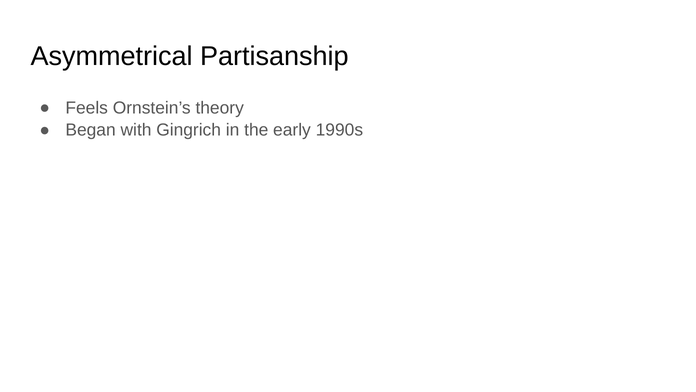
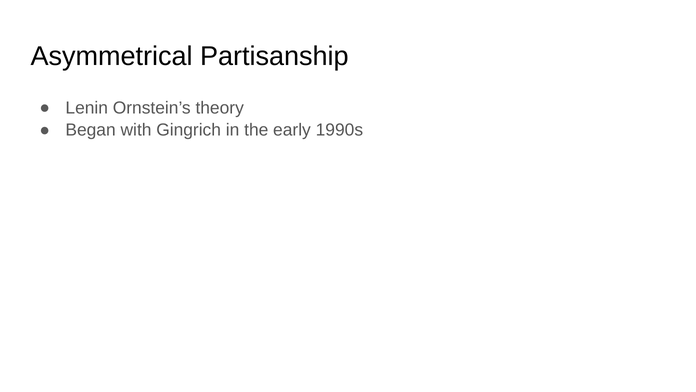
Feels: Feels -> Lenin
